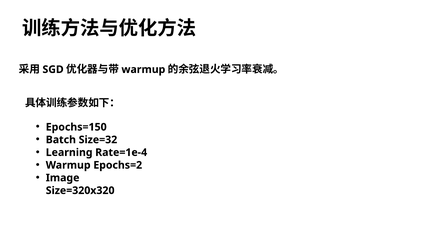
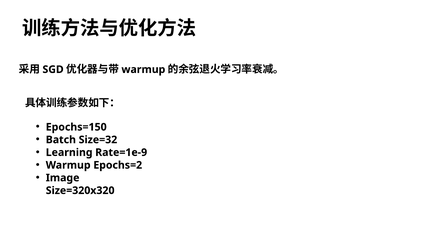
Rate=1e-4: Rate=1e-4 -> Rate=1e-9
